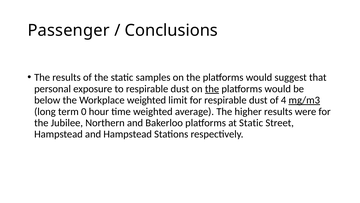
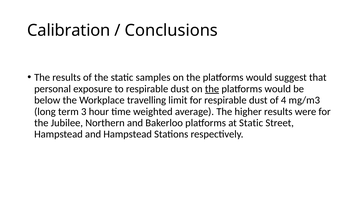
Passenger: Passenger -> Calibration
Workplace weighted: weighted -> travelling
mg/m3 underline: present -> none
0: 0 -> 3
